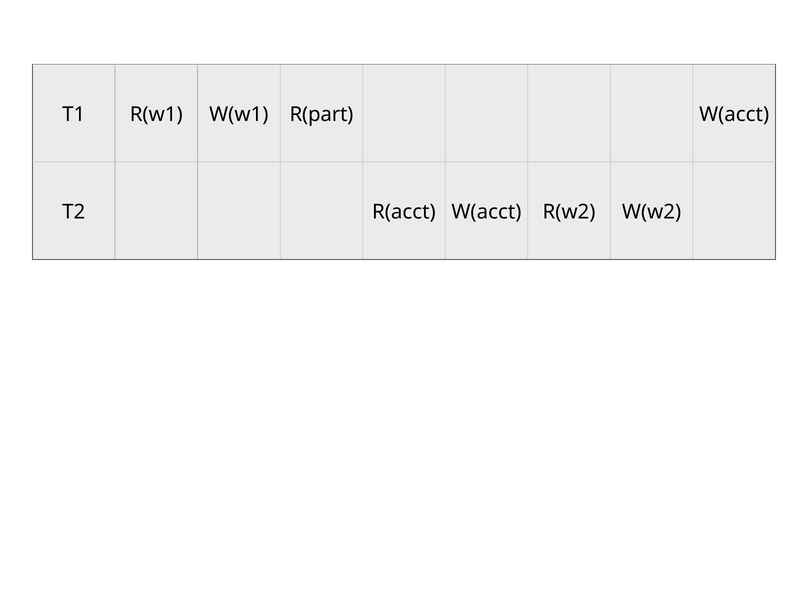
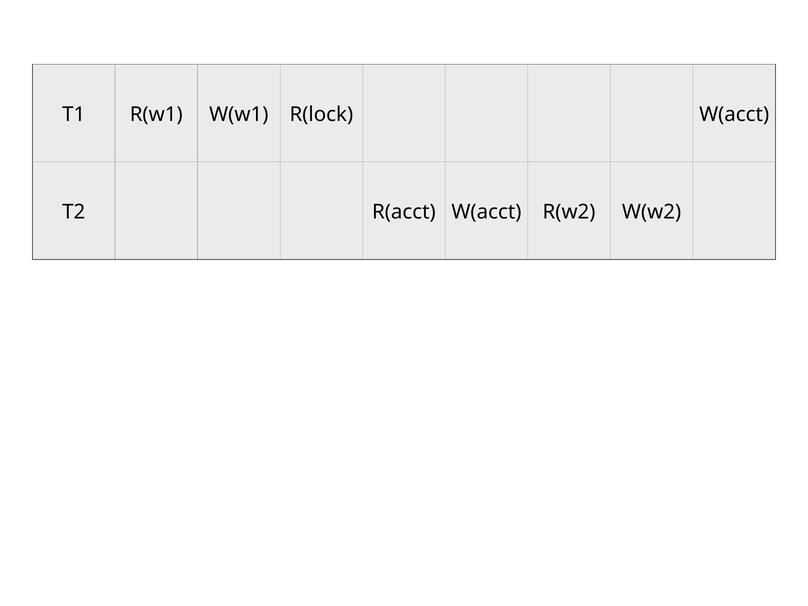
R(part: R(part -> R(lock
